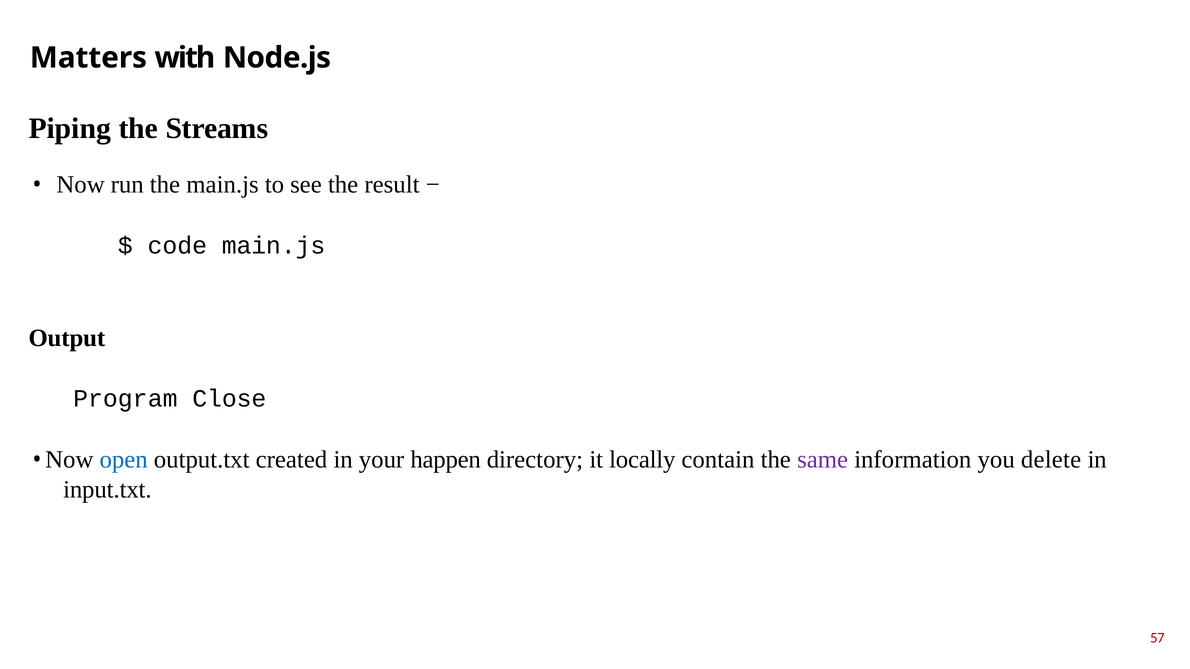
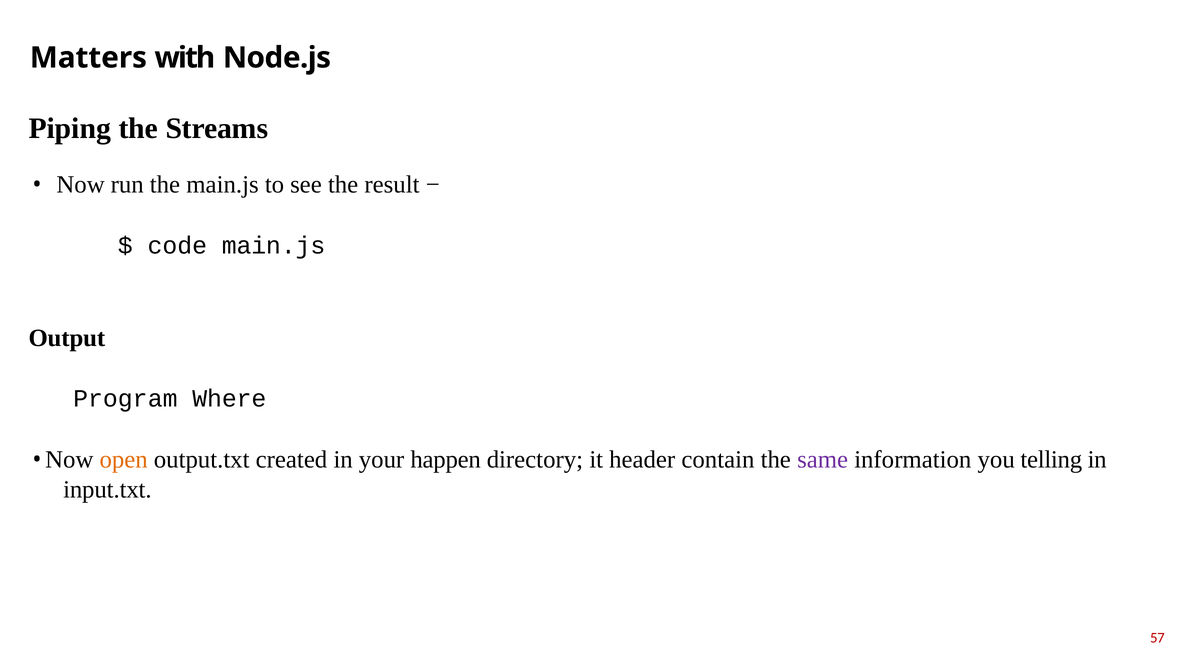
Close: Close -> Where
open colour: blue -> orange
locally: locally -> header
delete: delete -> telling
